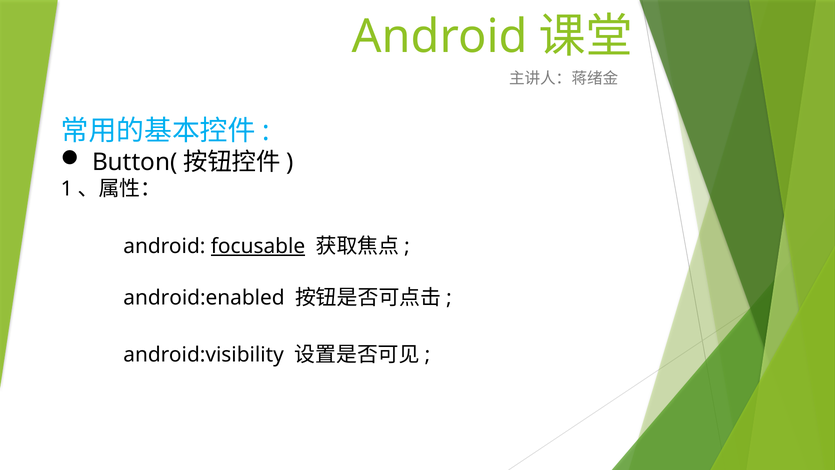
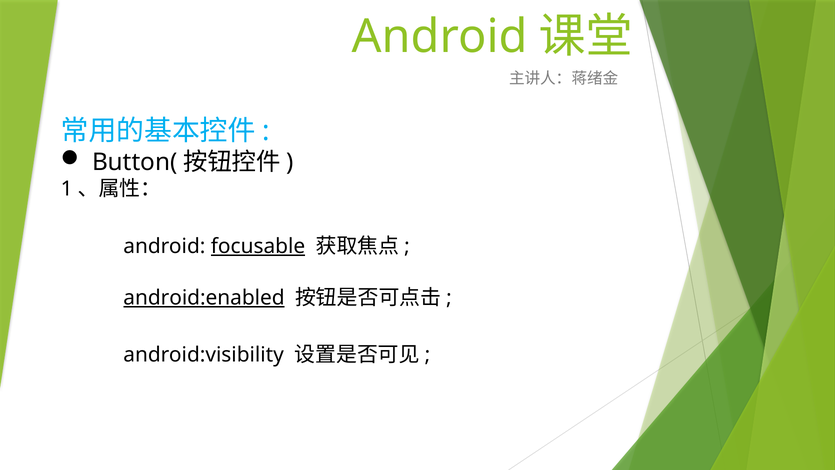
android:enabled underline: none -> present
